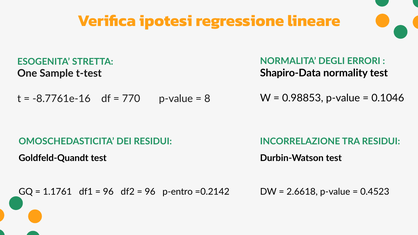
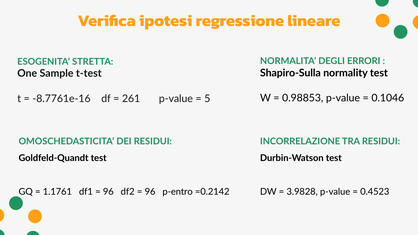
Shapiro-Data: Shapiro-Data -> Shapiro-Sulla
770: 770 -> 261
8: 8 -> 5
2.6618: 2.6618 -> 3.9828
